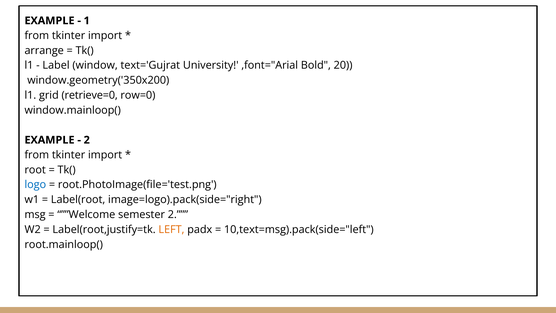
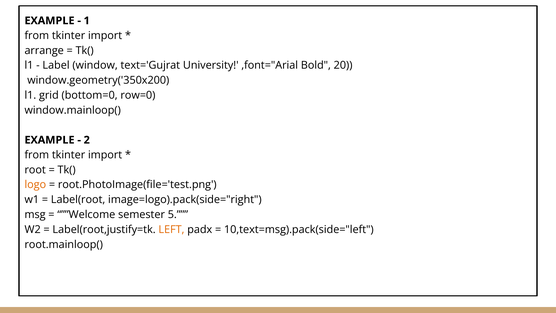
retrieve=0: retrieve=0 -> bottom=0
logo colour: blue -> orange
semester 2: 2 -> 5
